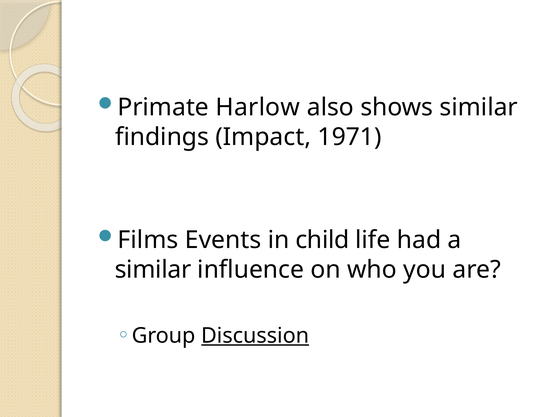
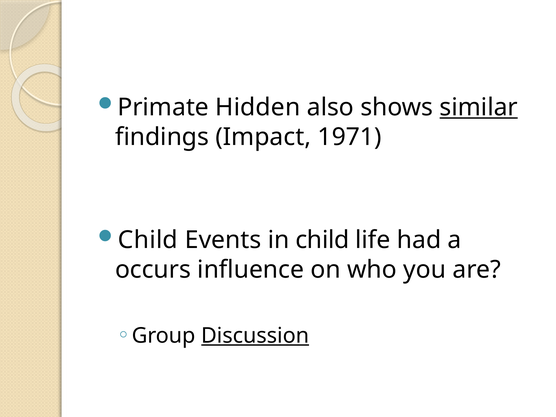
Harlow: Harlow -> Hidden
similar at (479, 107) underline: none -> present
Films at (148, 240): Films -> Child
similar at (153, 270): similar -> occurs
